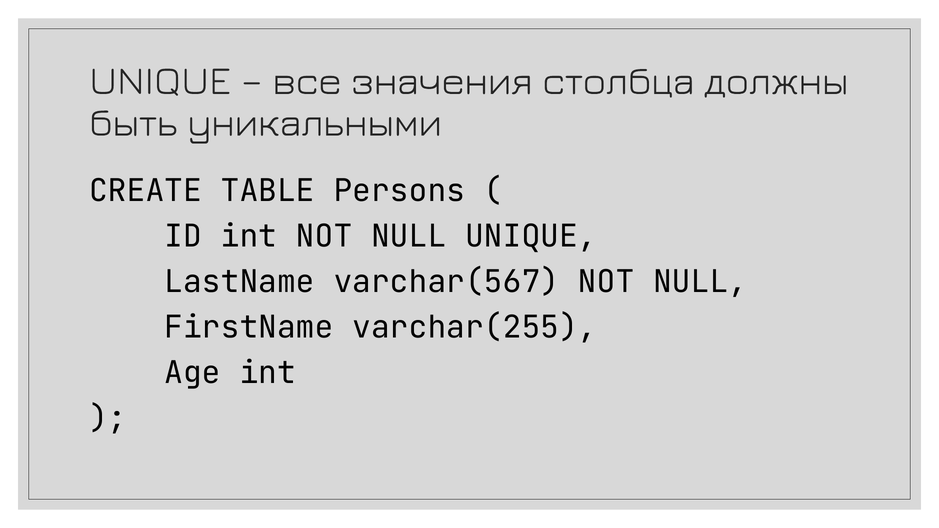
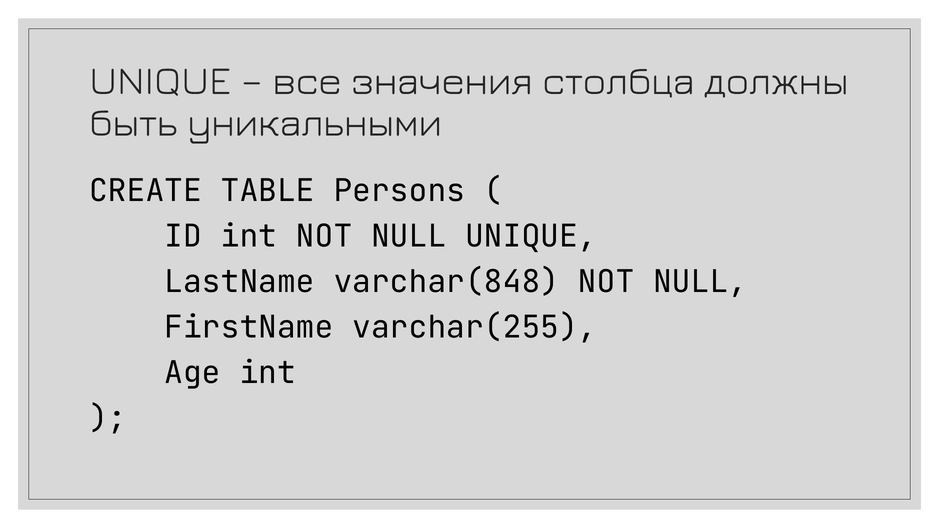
varchar(567: varchar(567 -> varchar(848
